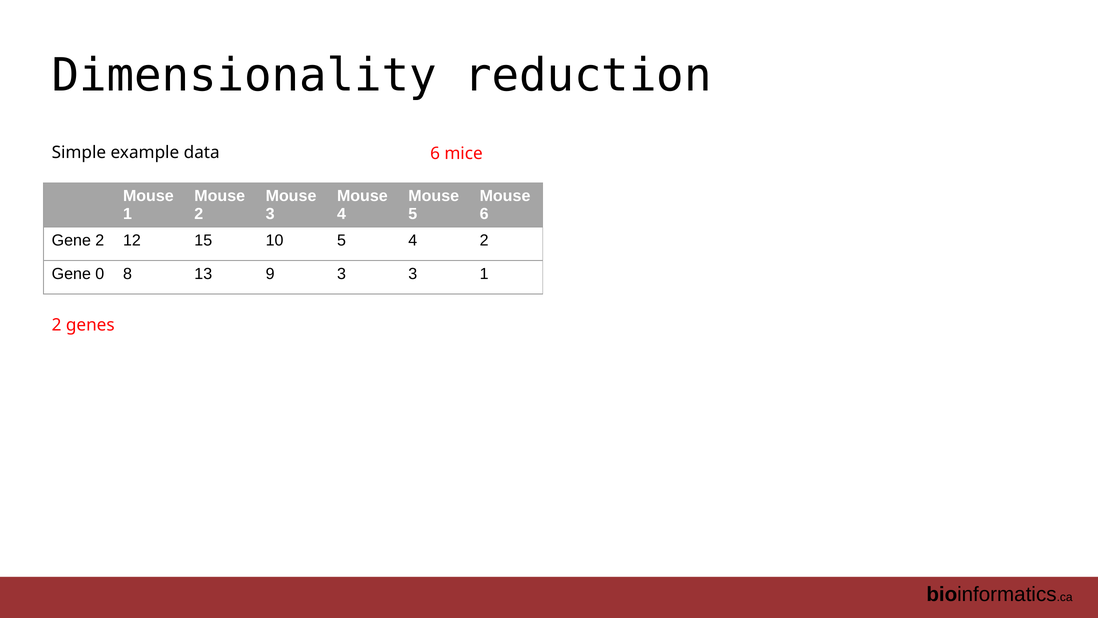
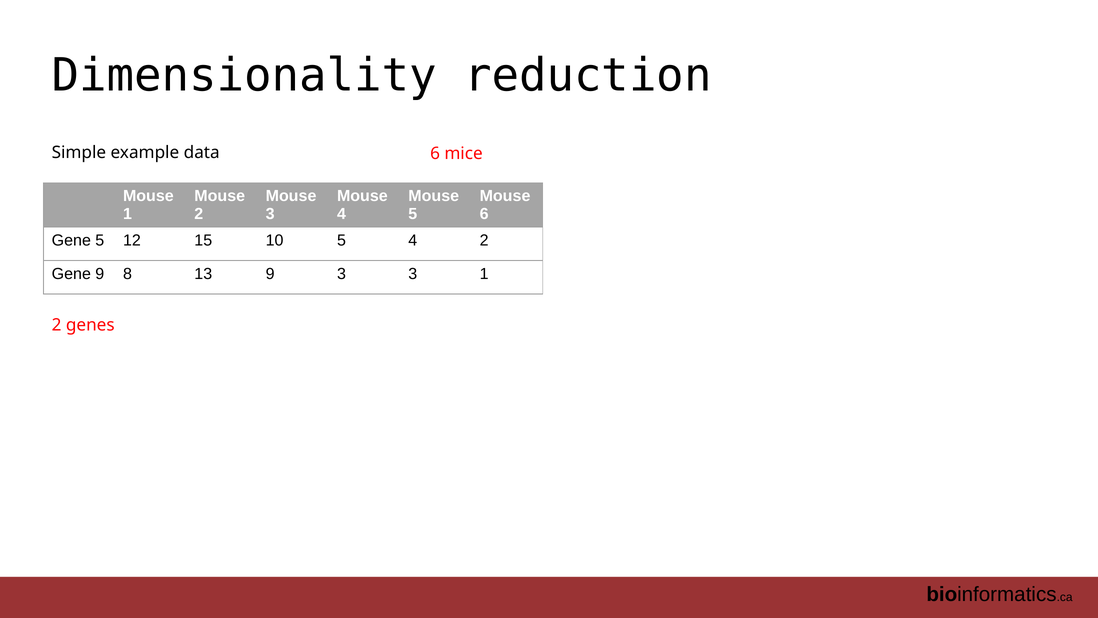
Gene 2: 2 -> 5
Gene 0: 0 -> 9
